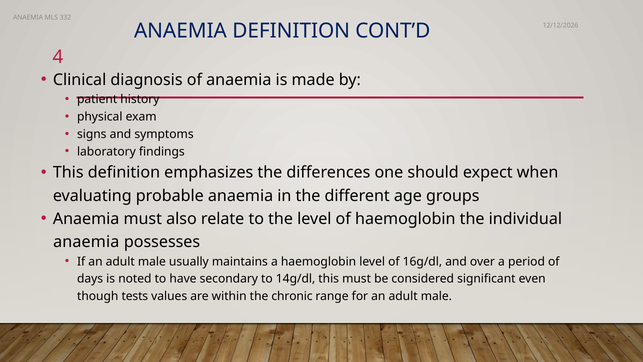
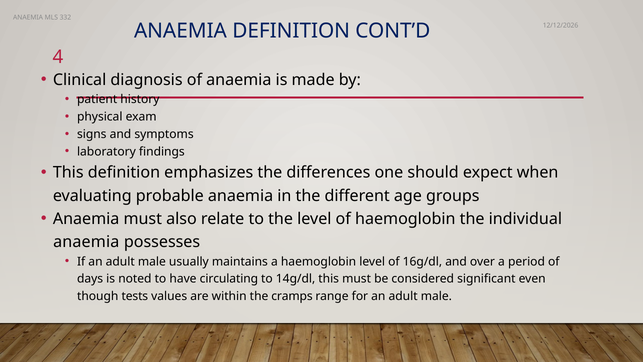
secondary: secondary -> circulating
chronic: chronic -> cramps
